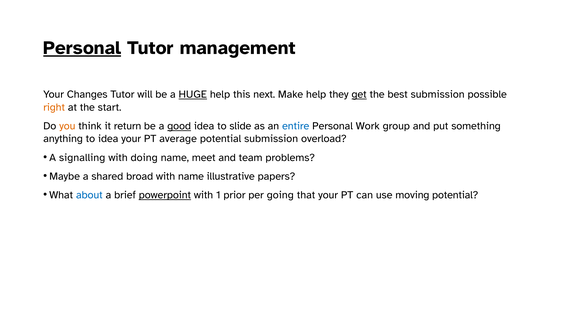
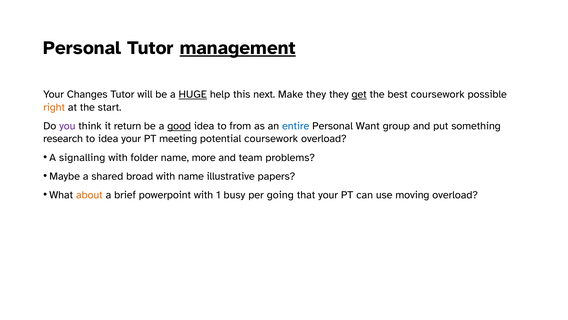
Personal at (82, 48) underline: present -> none
management underline: none -> present
Make help: help -> they
best submission: submission -> coursework
you colour: orange -> purple
slide: slide -> from
Work: Work -> Want
anything: anything -> research
average: average -> meeting
potential submission: submission -> coursework
doing: doing -> folder
meet: meet -> more
about colour: blue -> orange
powerpoint underline: present -> none
prior: prior -> busy
moving potential: potential -> overload
